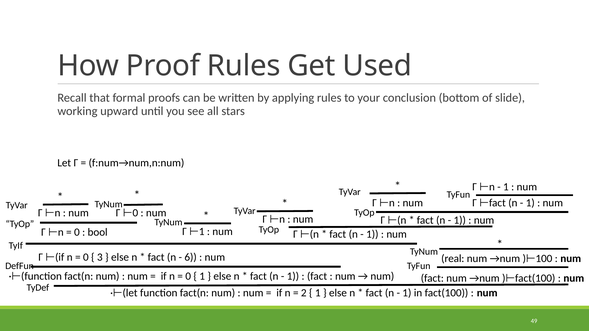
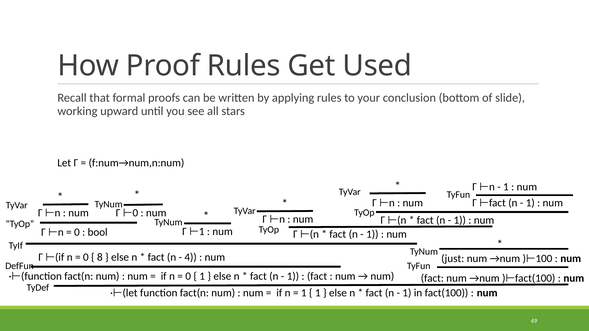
3: 3 -> 8
6: 6 -> 4
real: real -> just
2 at (304, 293): 2 -> 1
